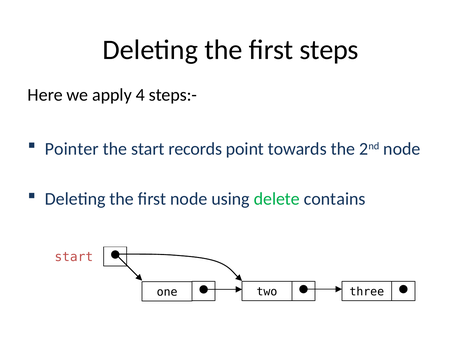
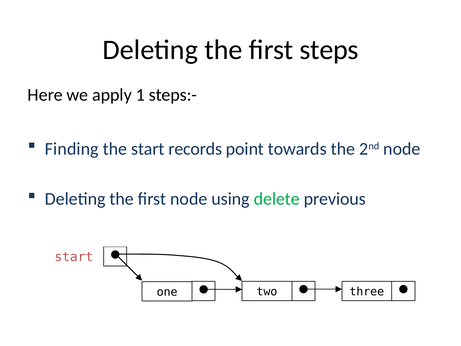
4: 4 -> 1
Pointer: Pointer -> Finding
contains: contains -> previous
